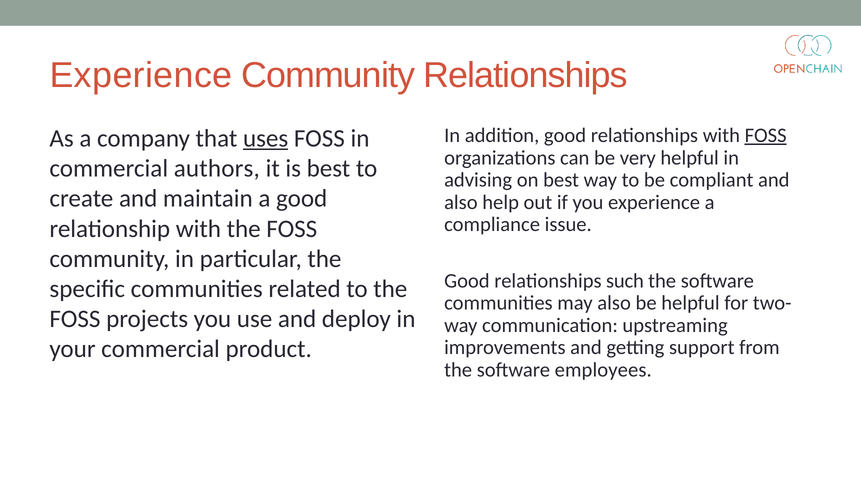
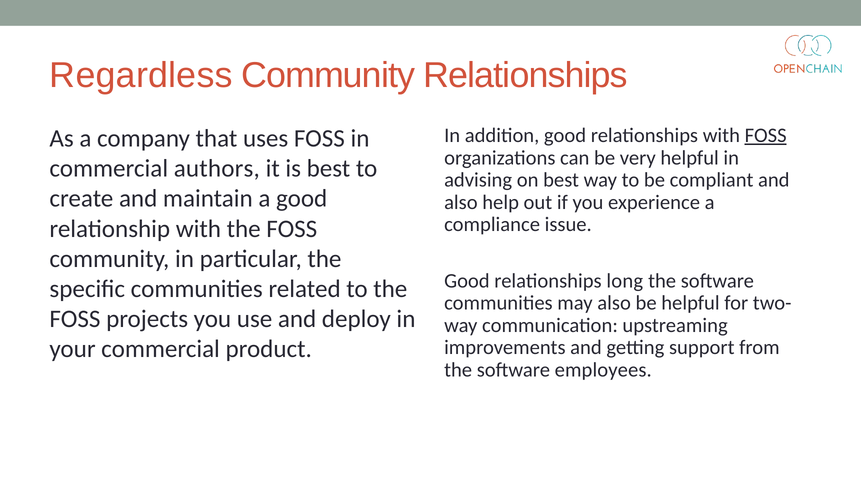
Experience at (141, 75): Experience -> Regardless
uses underline: present -> none
such: such -> long
